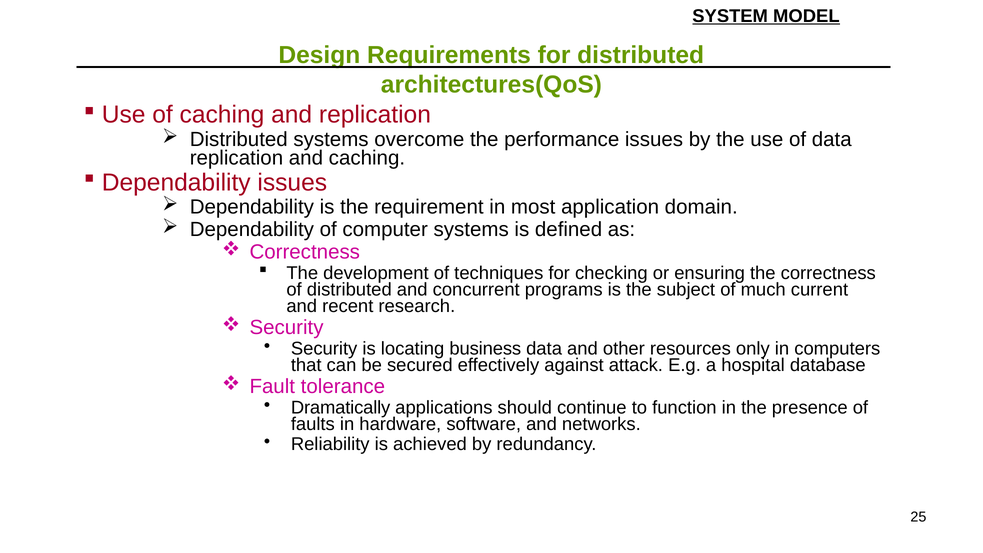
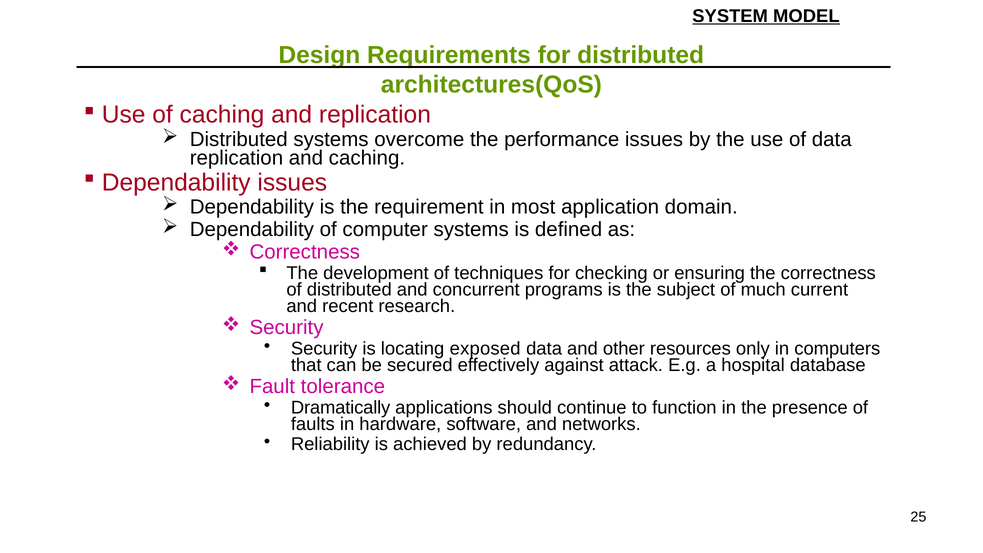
business: business -> exposed
